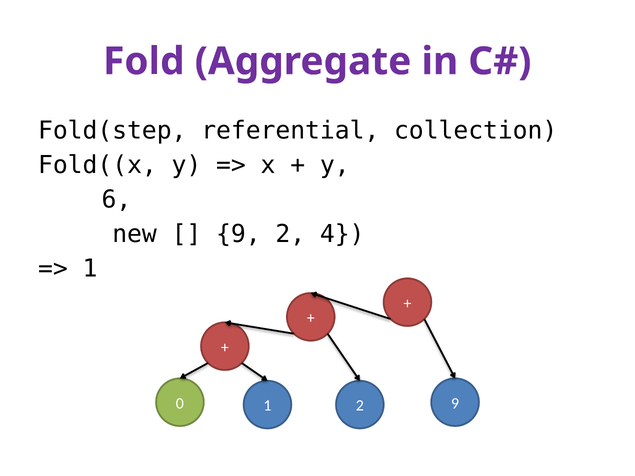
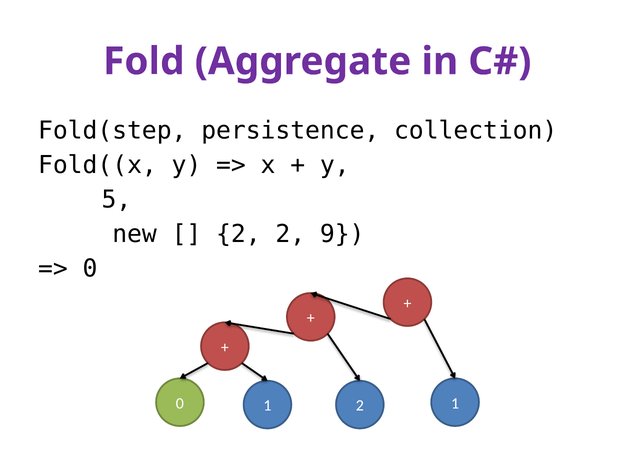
referential: referential -> persistence
6: 6 -> 5
9 at (238, 234): 9 -> 2
4: 4 -> 9
1 at (90, 269): 1 -> 0
2 9: 9 -> 1
